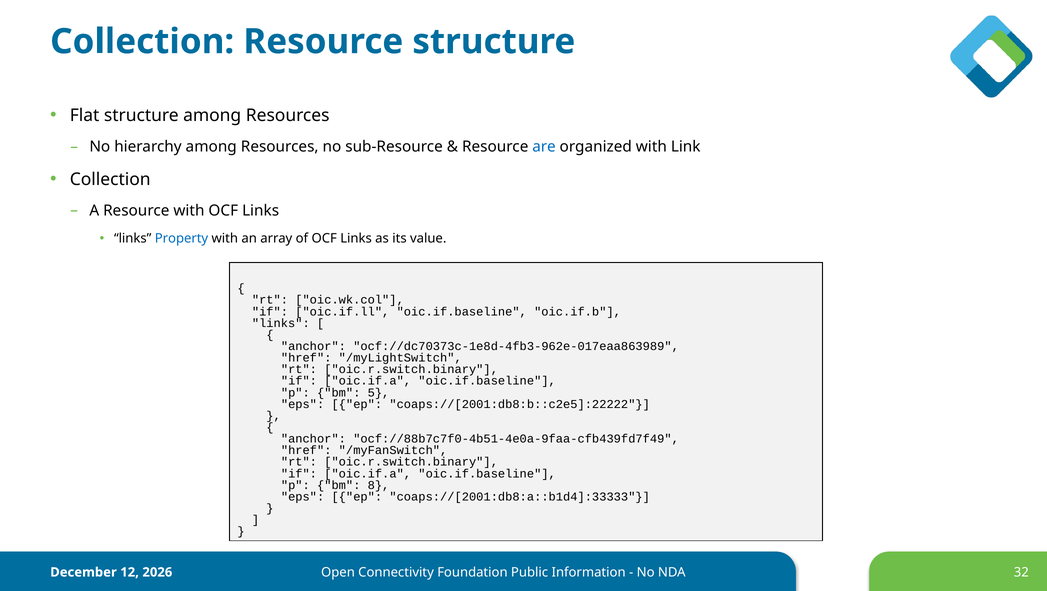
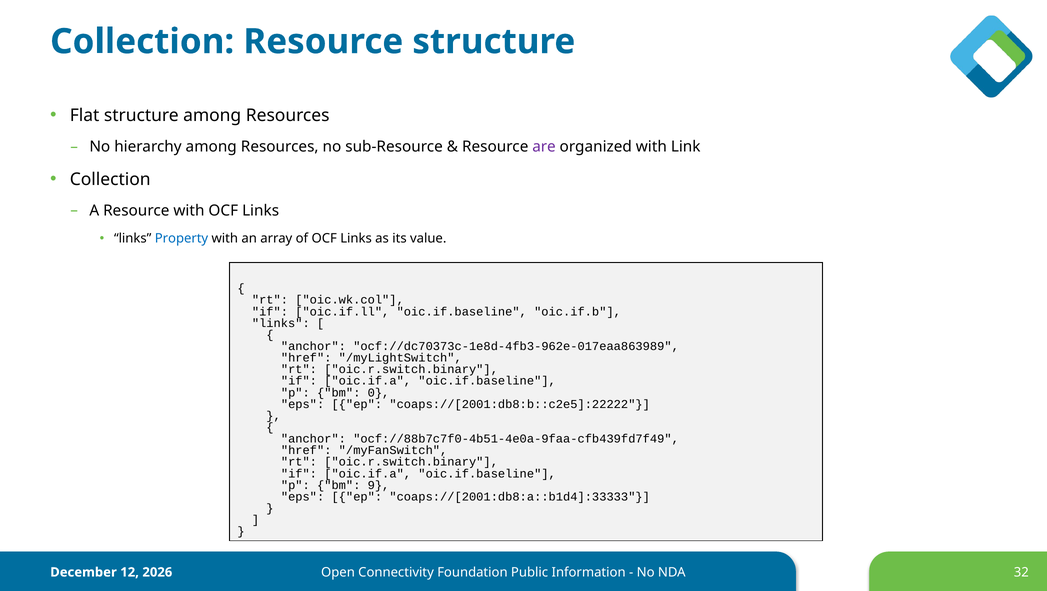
are colour: blue -> purple
5: 5 -> 0
8: 8 -> 9
